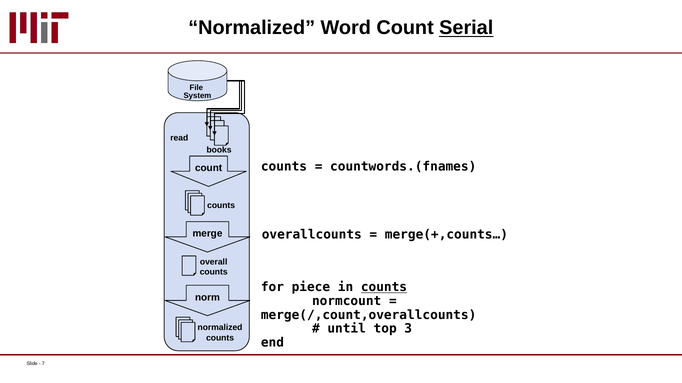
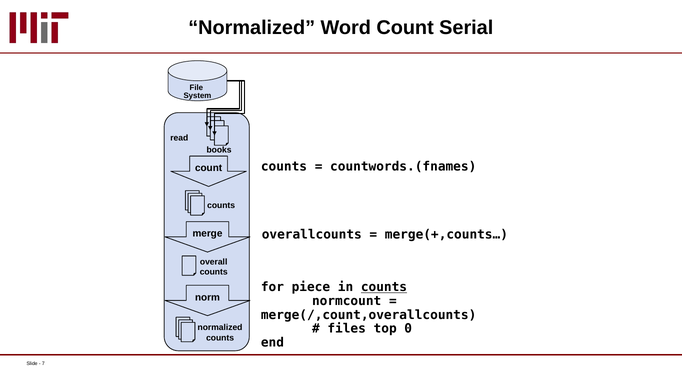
Serial underline: present -> none
until: until -> files
3: 3 -> 0
